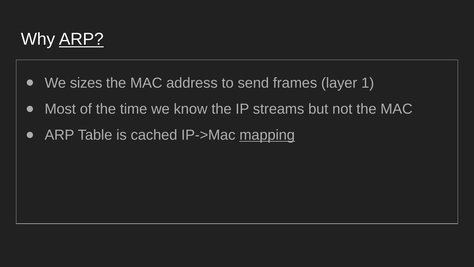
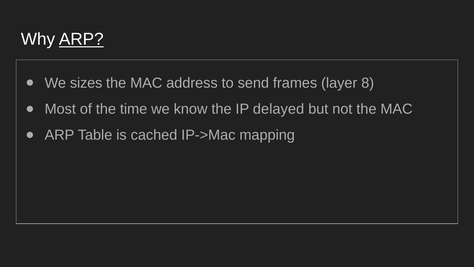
1: 1 -> 8
streams: streams -> delayed
mapping underline: present -> none
